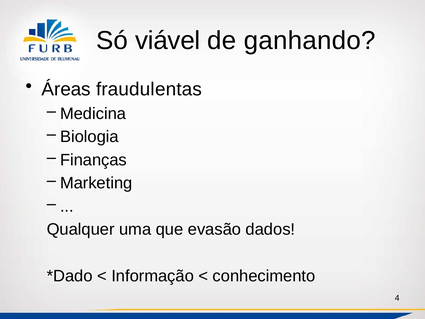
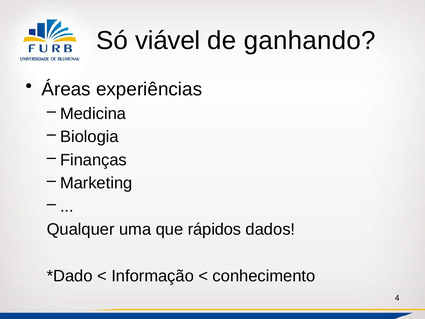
fraudulentas: fraudulentas -> experiências
evasão: evasão -> rápidos
